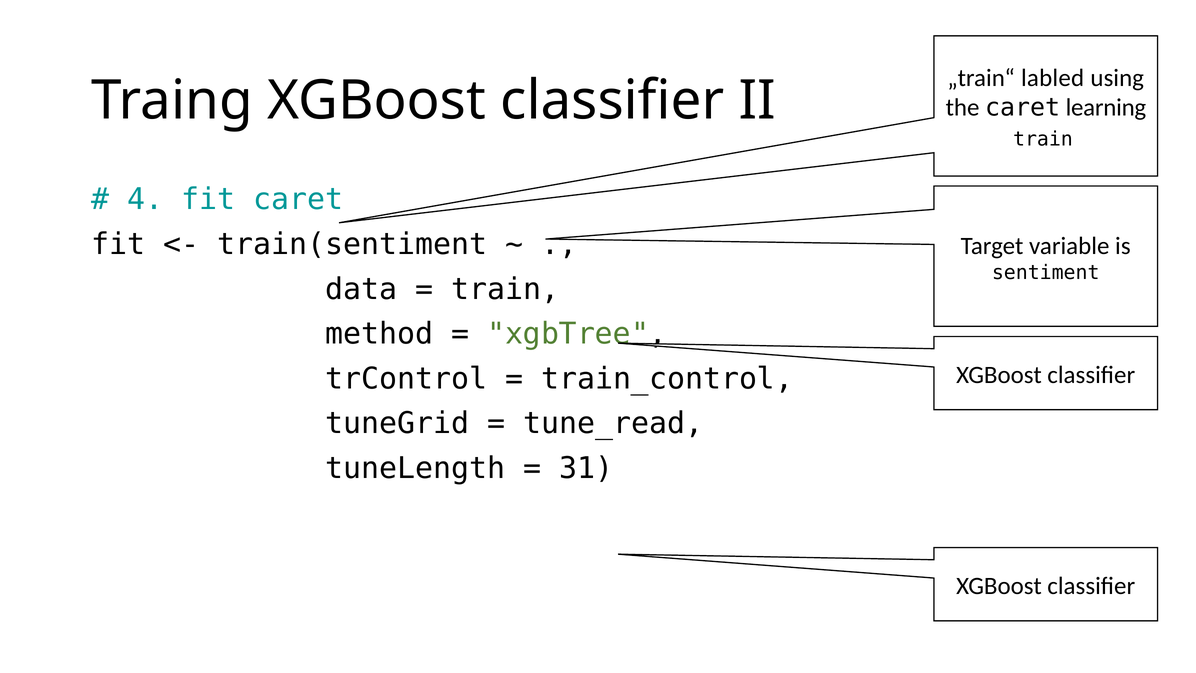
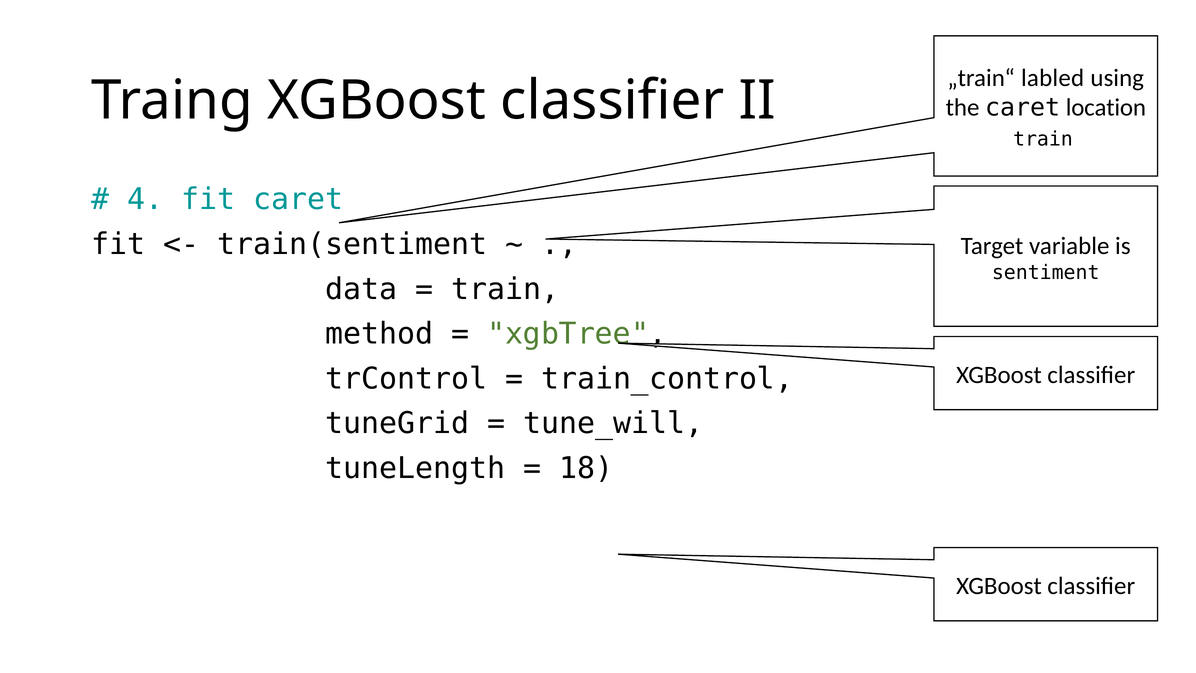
learning: learning -> location
tune_read: tune_read -> tune_will
31: 31 -> 18
